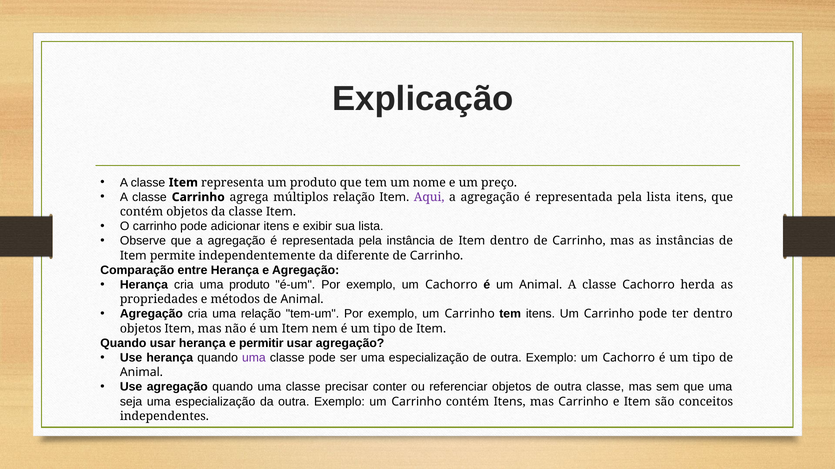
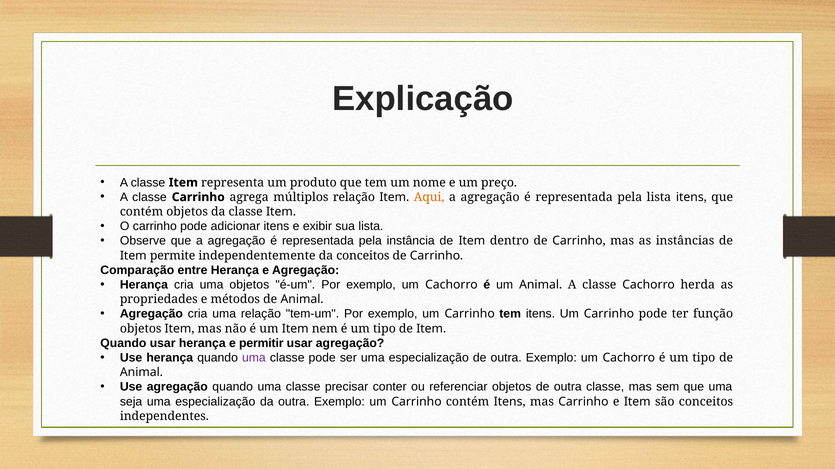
Aqui colour: purple -> orange
da diferente: diferente -> conceitos
uma produto: produto -> objetos
ter dentro: dentro -> função
